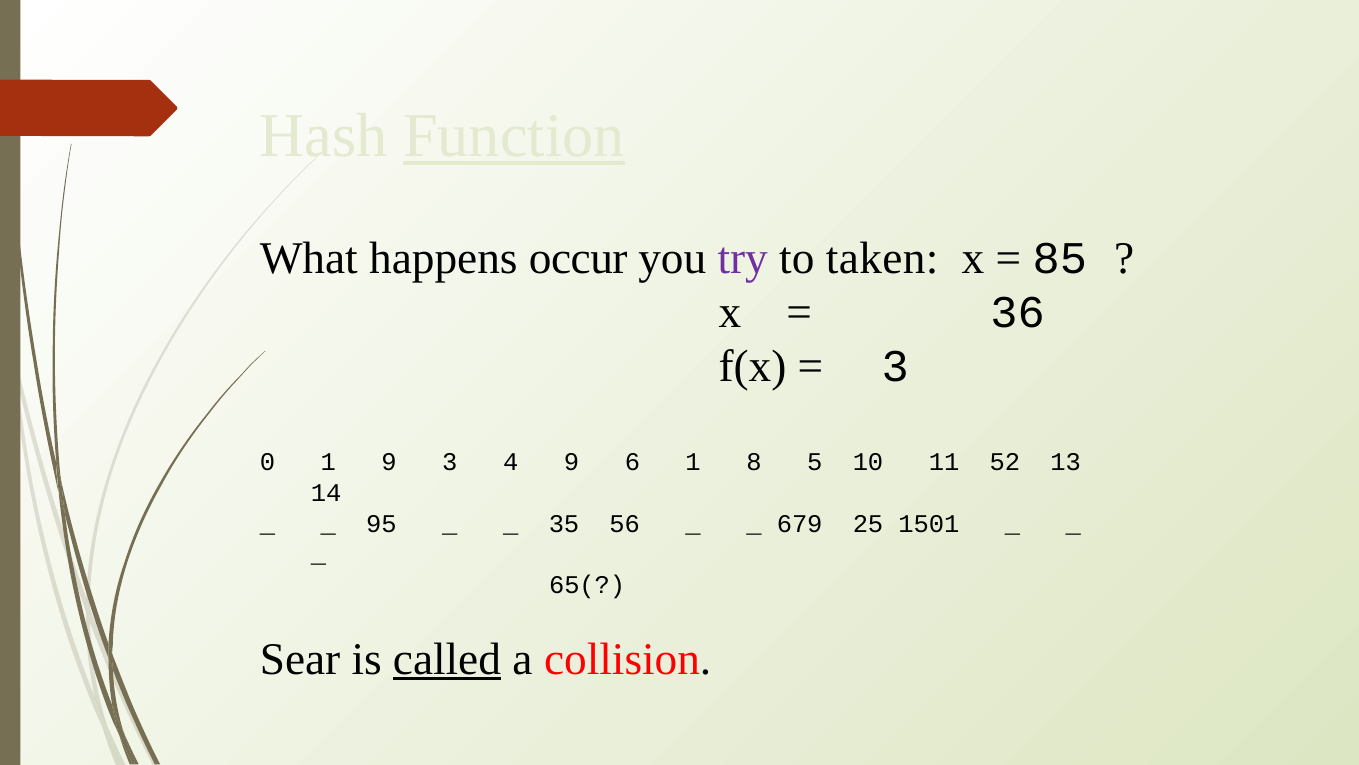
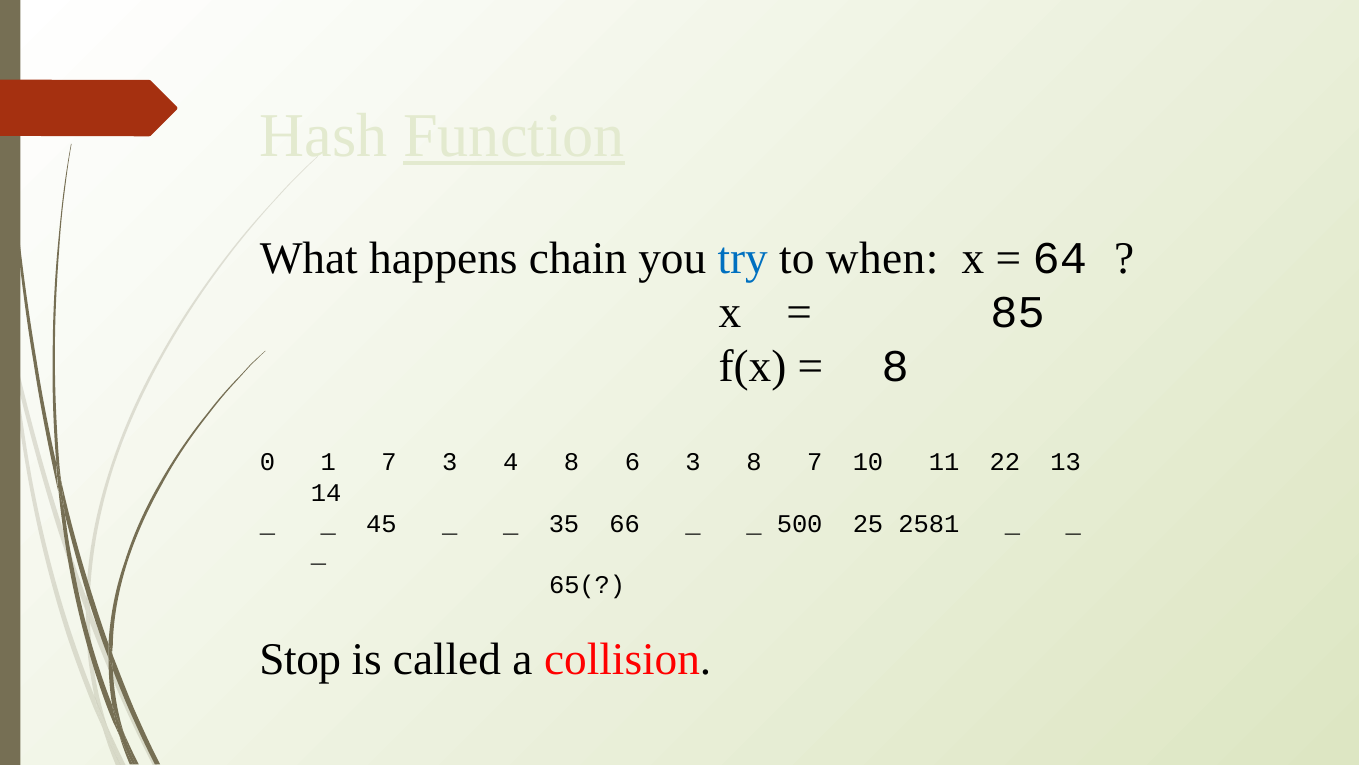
occur: occur -> chain
try colour: purple -> blue
taken: taken -> when
85: 85 -> 64
36: 36 -> 85
3 at (895, 367): 3 -> 8
1 9: 9 -> 7
4 9: 9 -> 8
6 1: 1 -> 3
8 5: 5 -> 7
52: 52 -> 22
95: 95 -> 45
56: 56 -> 66
679: 679 -> 500
1501: 1501 -> 2581
Sear: Sear -> Stop
called underline: present -> none
